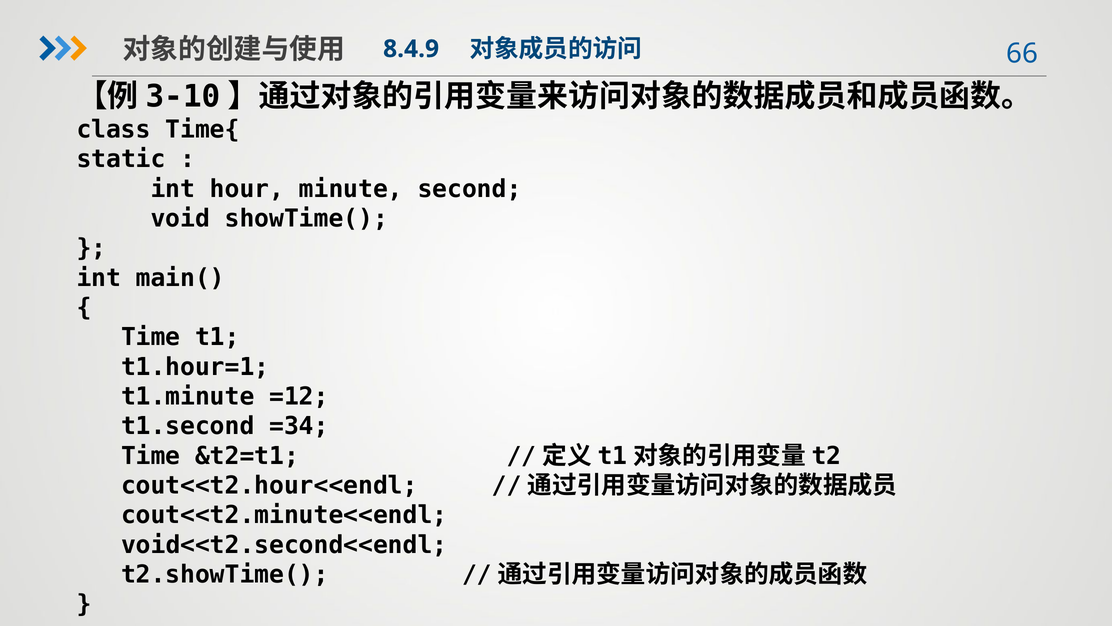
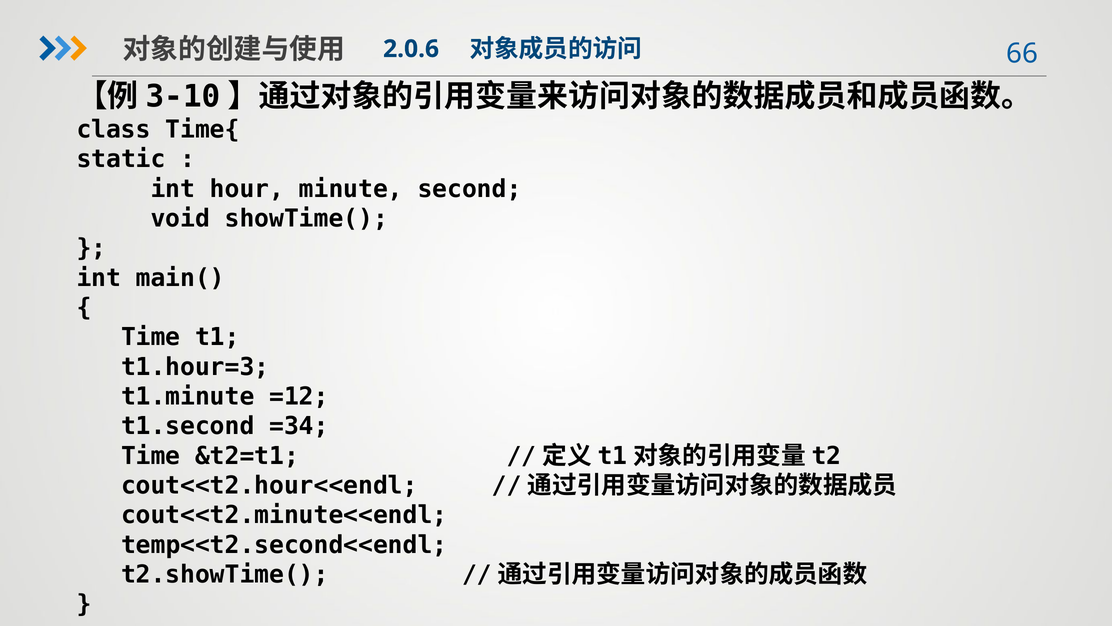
8.4.9: 8.4.9 -> 2.0.6
t1.hour=1: t1.hour=1 -> t1.hour=3
void<<t2.second<<endl: void<<t2.second<<endl -> temp<<t2.second<<endl
